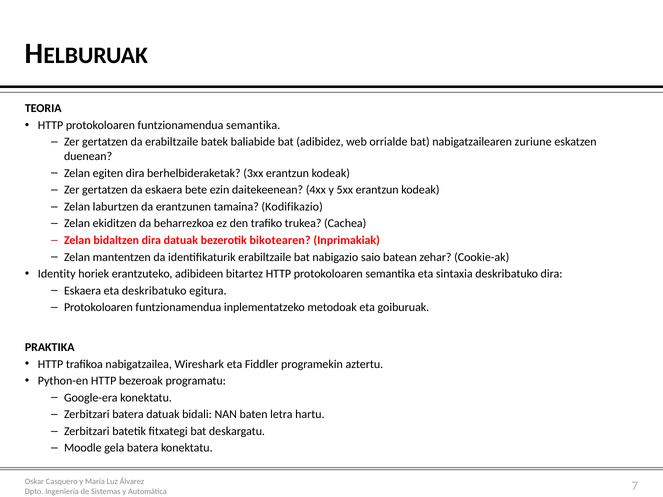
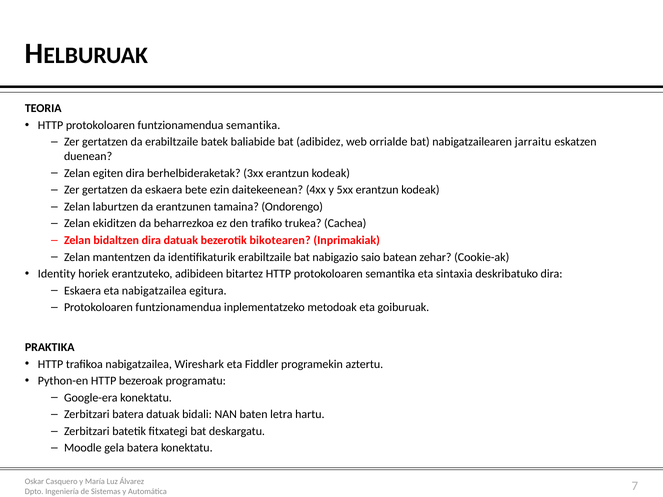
zuriune: zuriune -> jarraitu
Kodifikazio: Kodifikazio -> Ondorengo
eta deskribatuko: deskribatuko -> nabigatzailea
